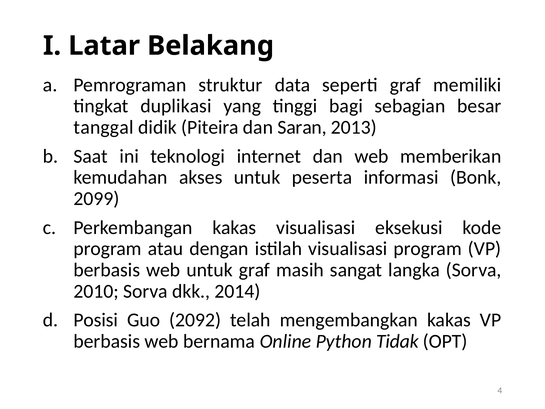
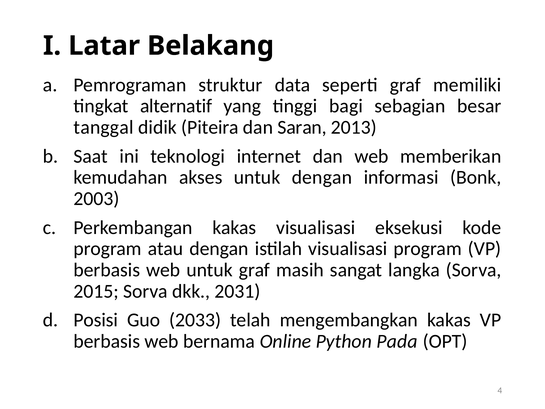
duplikasi: duplikasi -> alternatif
untuk peserta: peserta -> dengan
2099: 2099 -> 2003
2010: 2010 -> 2015
2014: 2014 -> 2031
2092: 2092 -> 2033
Tidak: Tidak -> Pada
